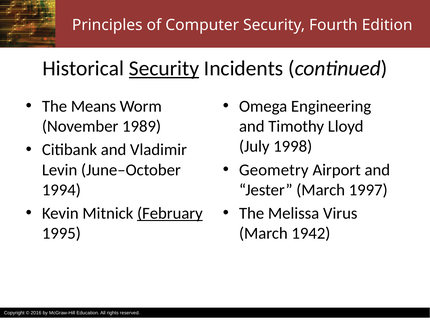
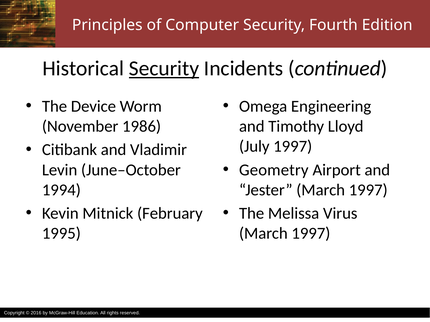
Means: Means -> Device
1989: 1989 -> 1986
July 1998: 1998 -> 1997
February underline: present -> none
1942 at (311, 234): 1942 -> 1997
